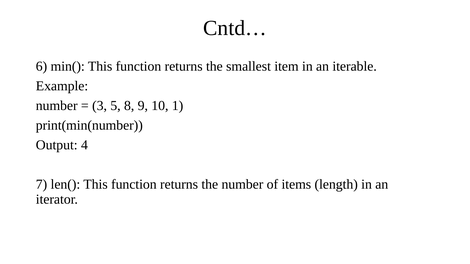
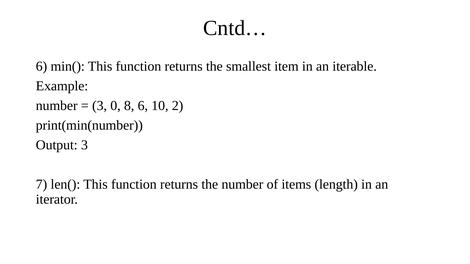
5: 5 -> 0
8 9: 9 -> 6
1: 1 -> 2
Output 4: 4 -> 3
